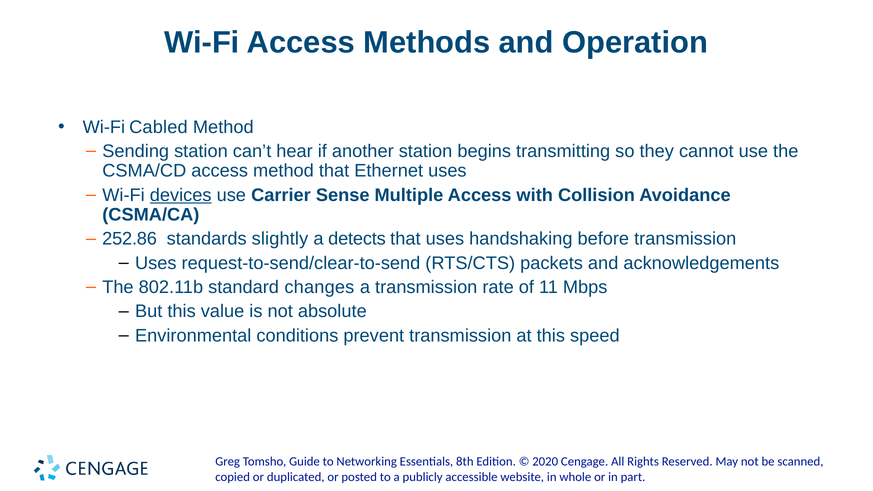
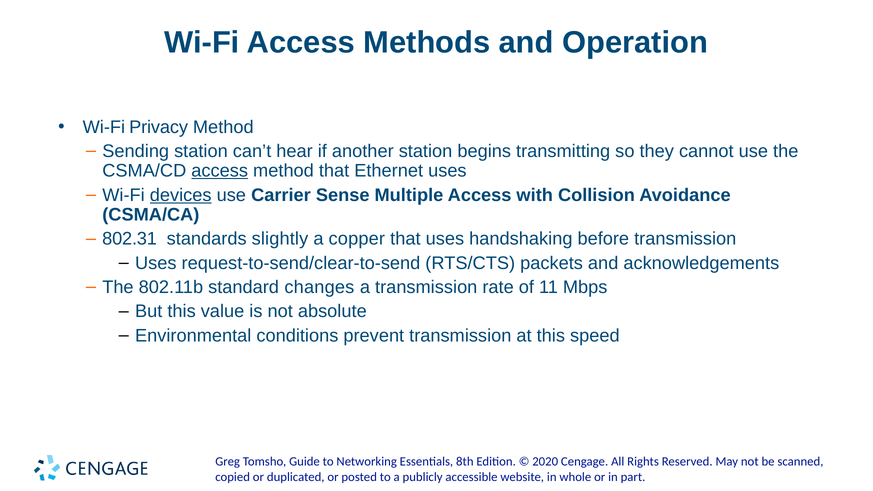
Cabled: Cabled -> Privacy
access at (220, 171) underline: none -> present
252.86: 252.86 -> 802.31
detects: detects -> copper
